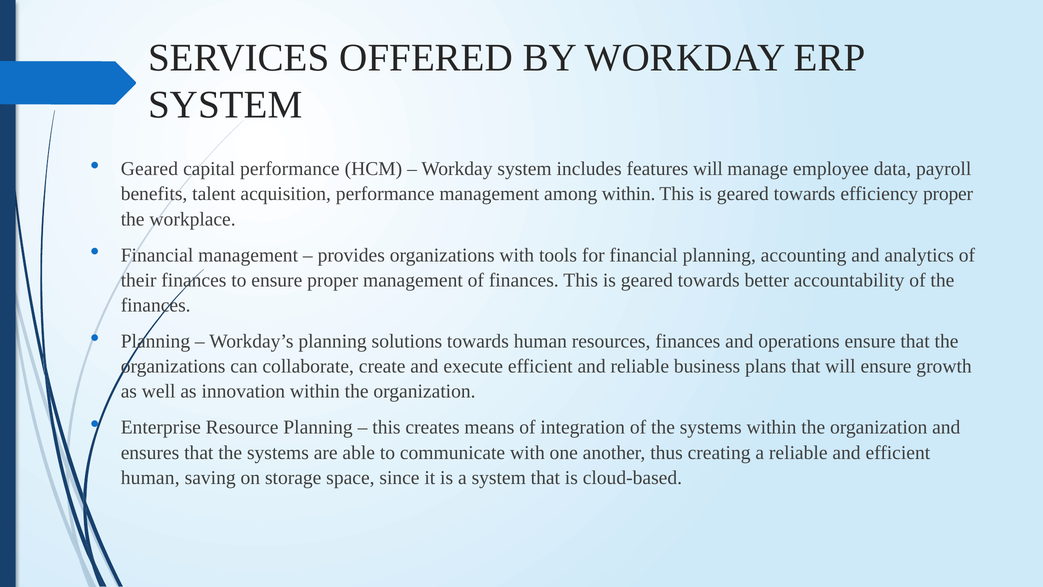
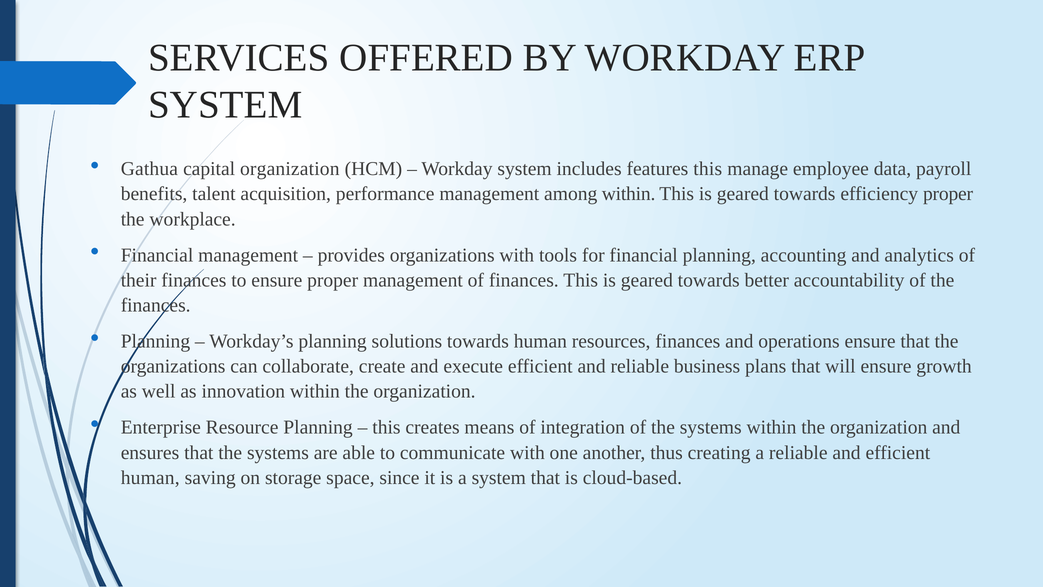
Geared at (149, 169): Geared -> Gathua
capital performance: performance -> organization
features will: will -> this
